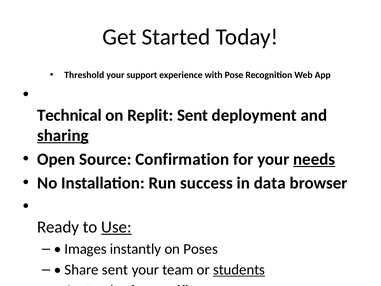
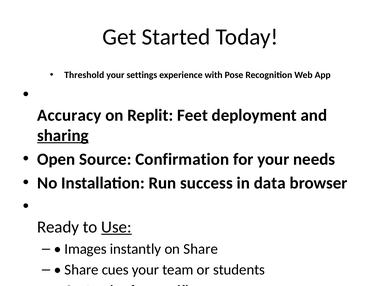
support: support -> settings
Technical: Technical -> Accuracy
Replit Sent: Sent -> Feet
needs underline: present -> none
on Poses: Poses -> Share
Share sent: sent -> cues
students underline: present -> none
